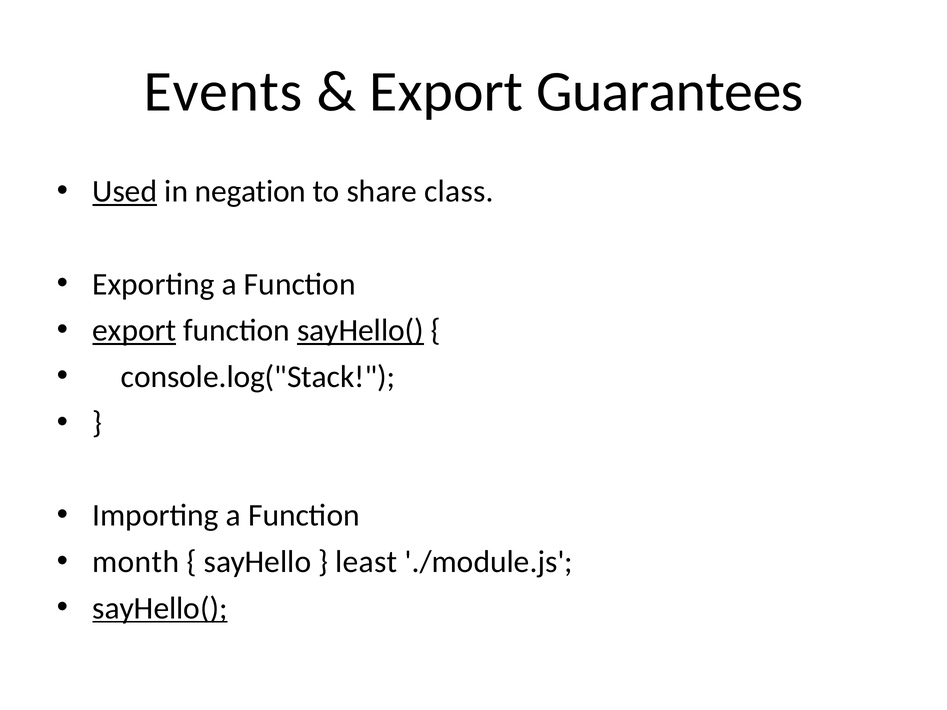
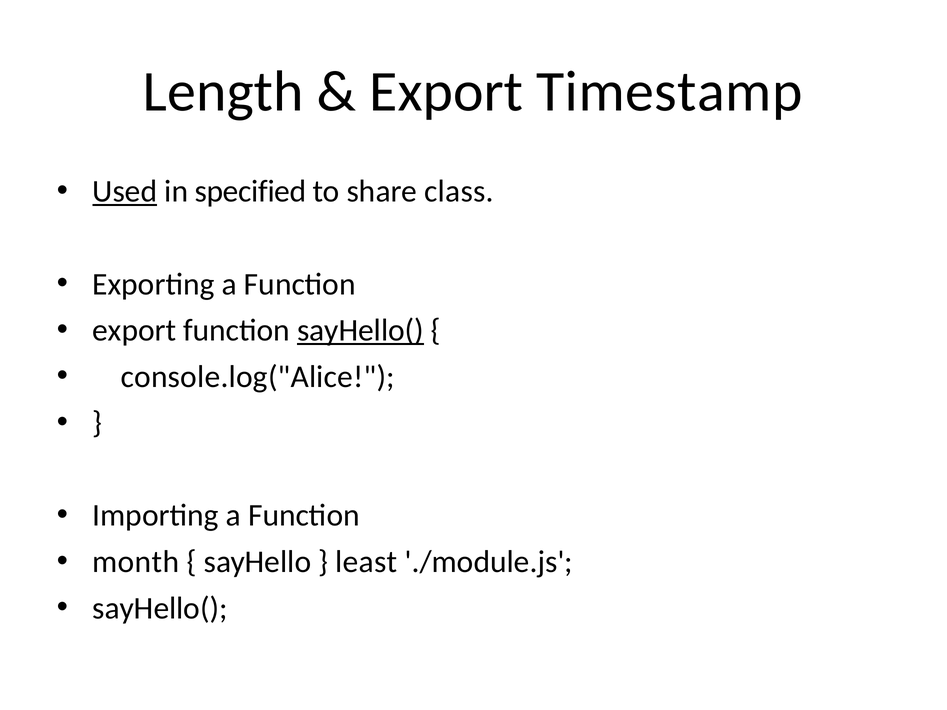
Events: Events -> Length
Guarantees: Guarantees -> Timestamp
negation: negation -> specified
export at (134, 331) underline: present -> none
console.log("Stack: console.log("Stack -> console.log("Alice
sayHello( at (160, 608) underline: present -> none
